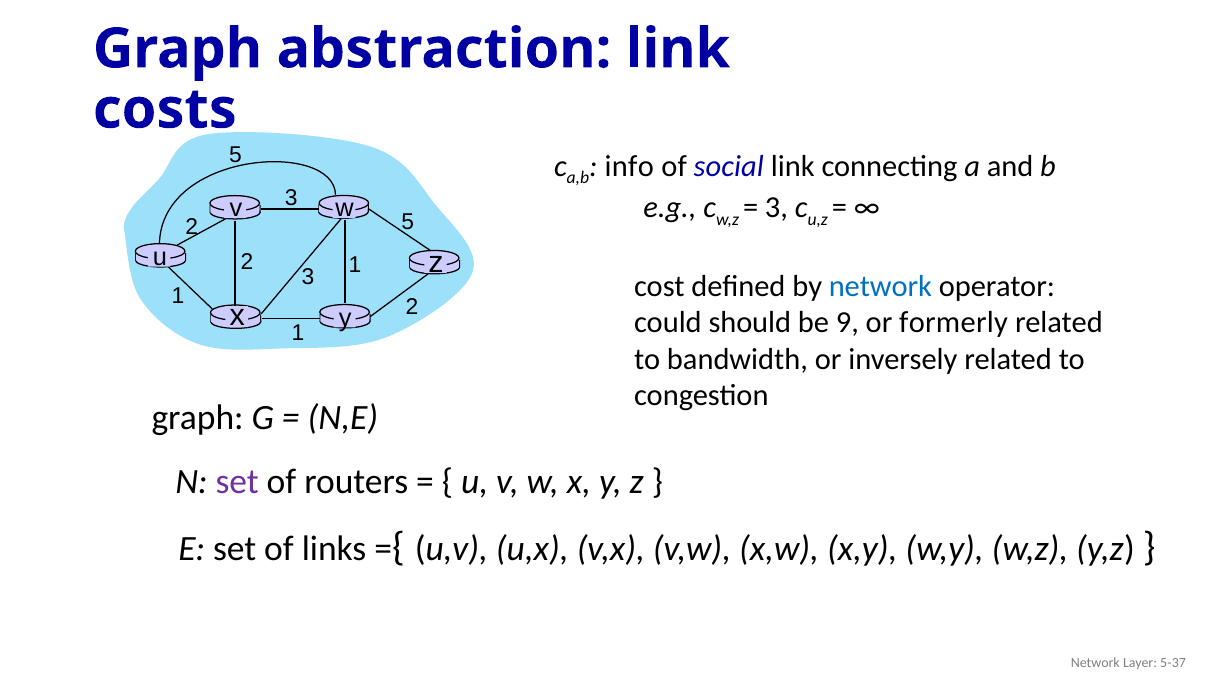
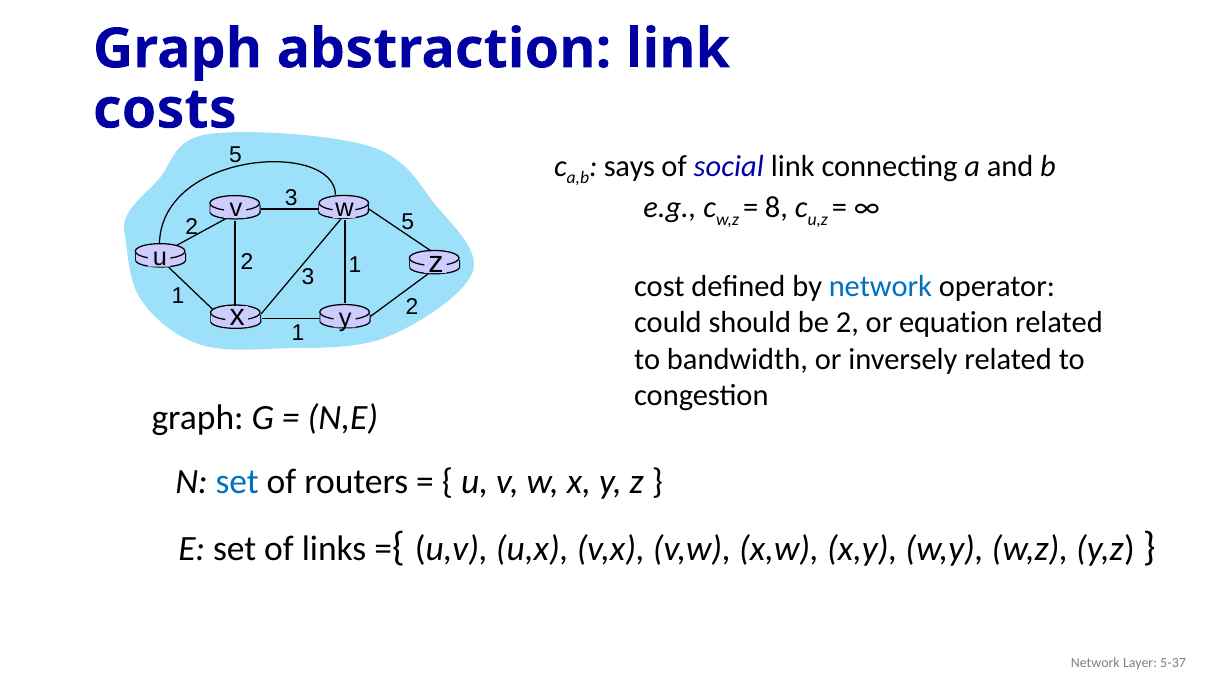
info: info -> says
3 at (776, 208): 3 -> 8
be 9: 9 -> 2
formerly: formerly -> equation
set at (237, 482) colour: purple -> blue
